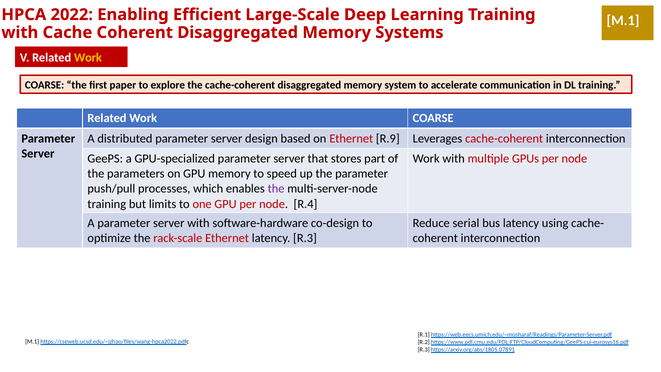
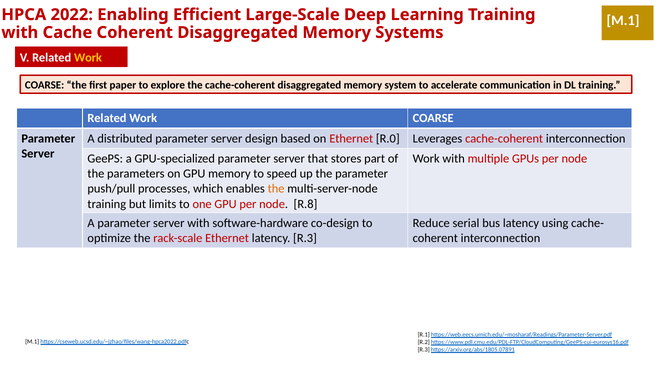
R.9: R.9 -> R.0
the at (276, 189) colour: purple -> orange
R.4: R.4 -> R.8
